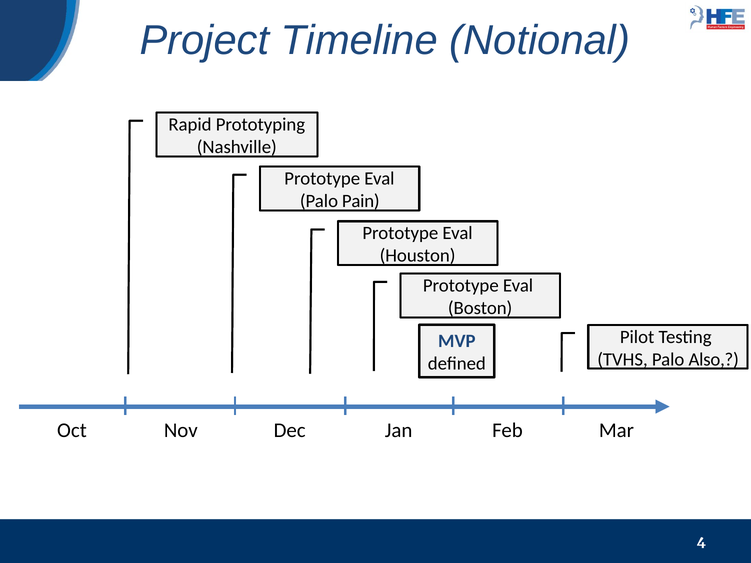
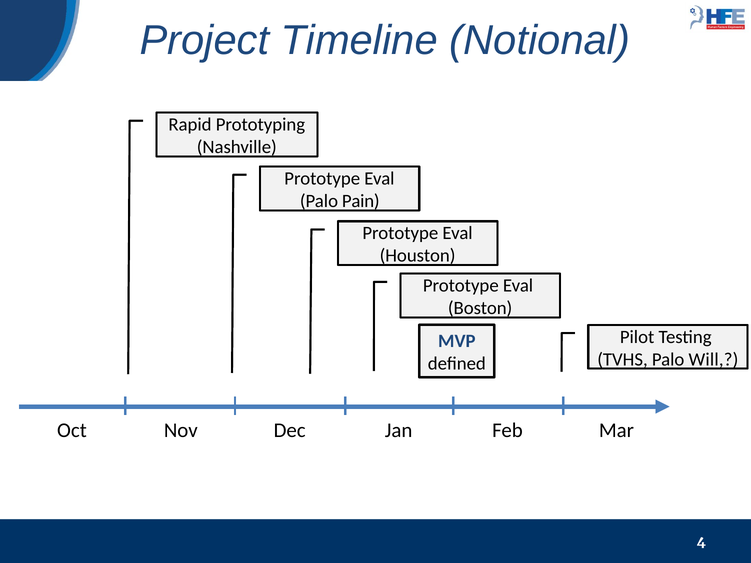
Also: Also -> Will
